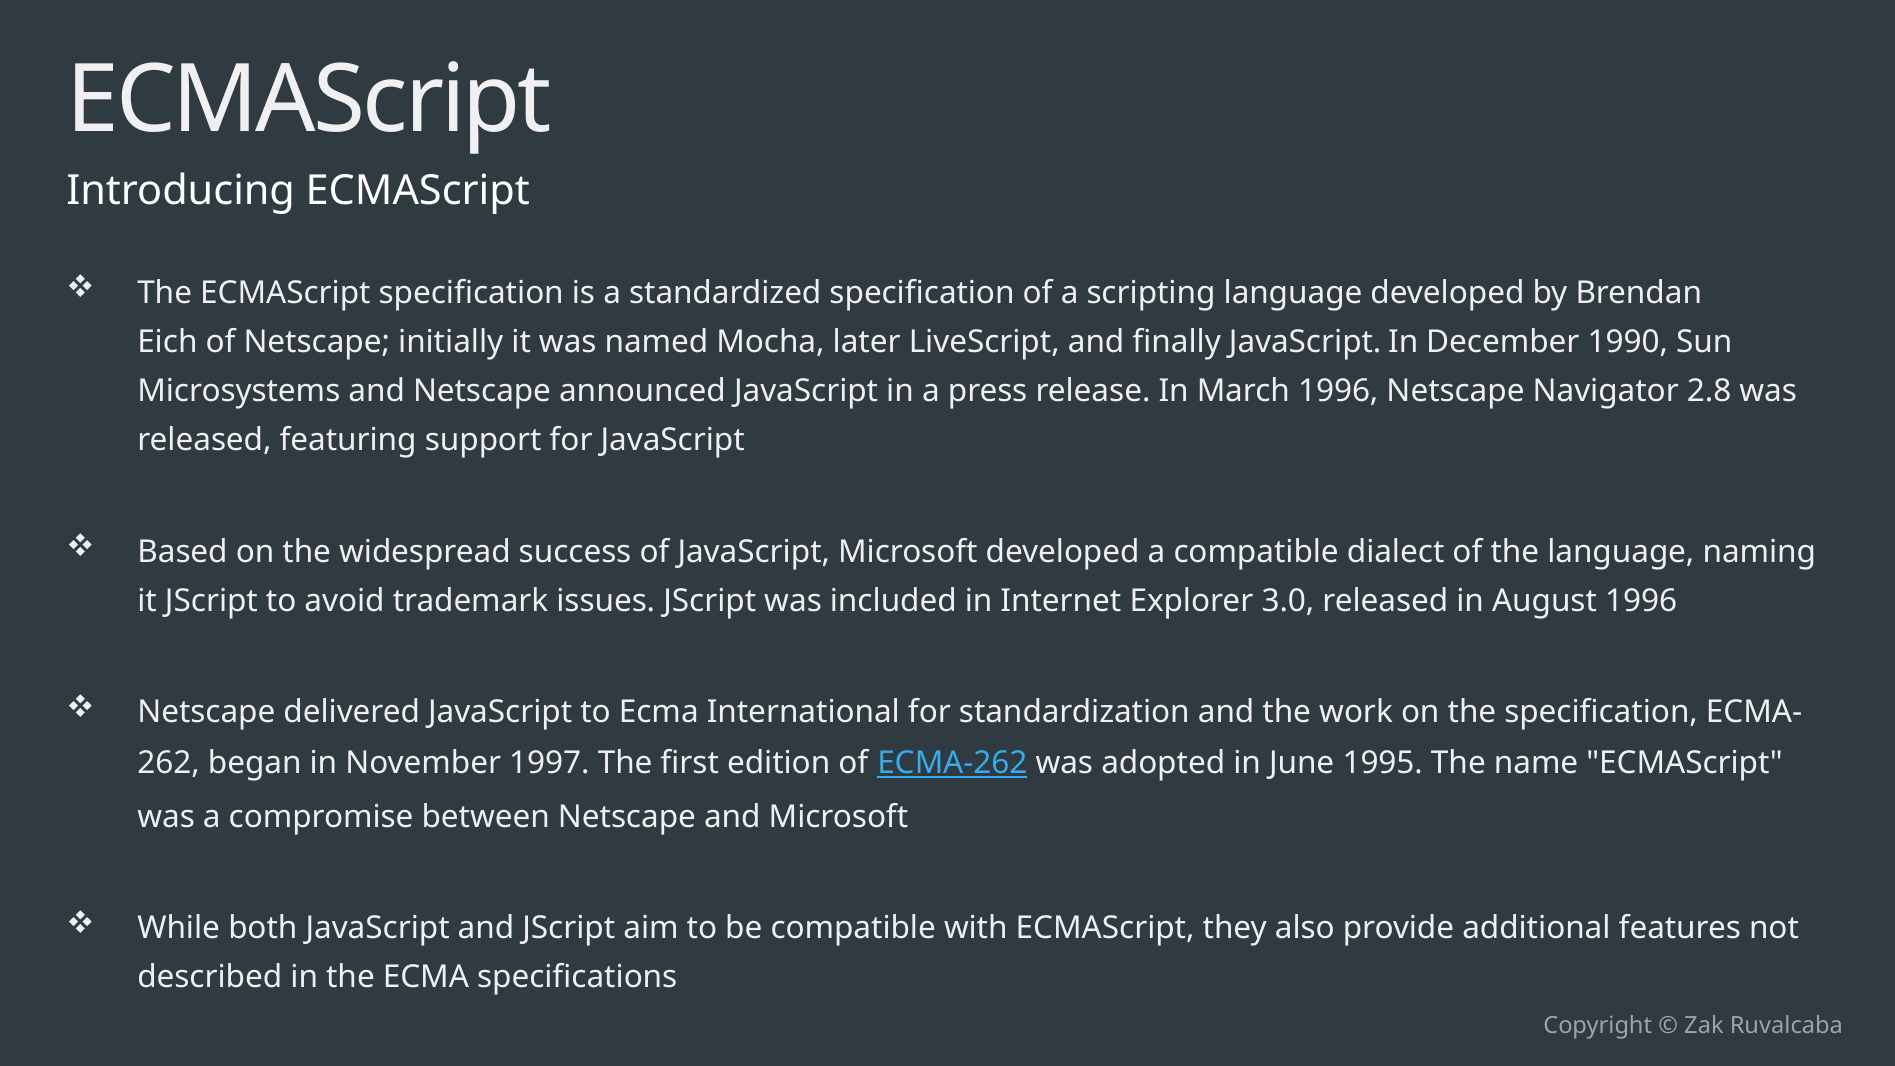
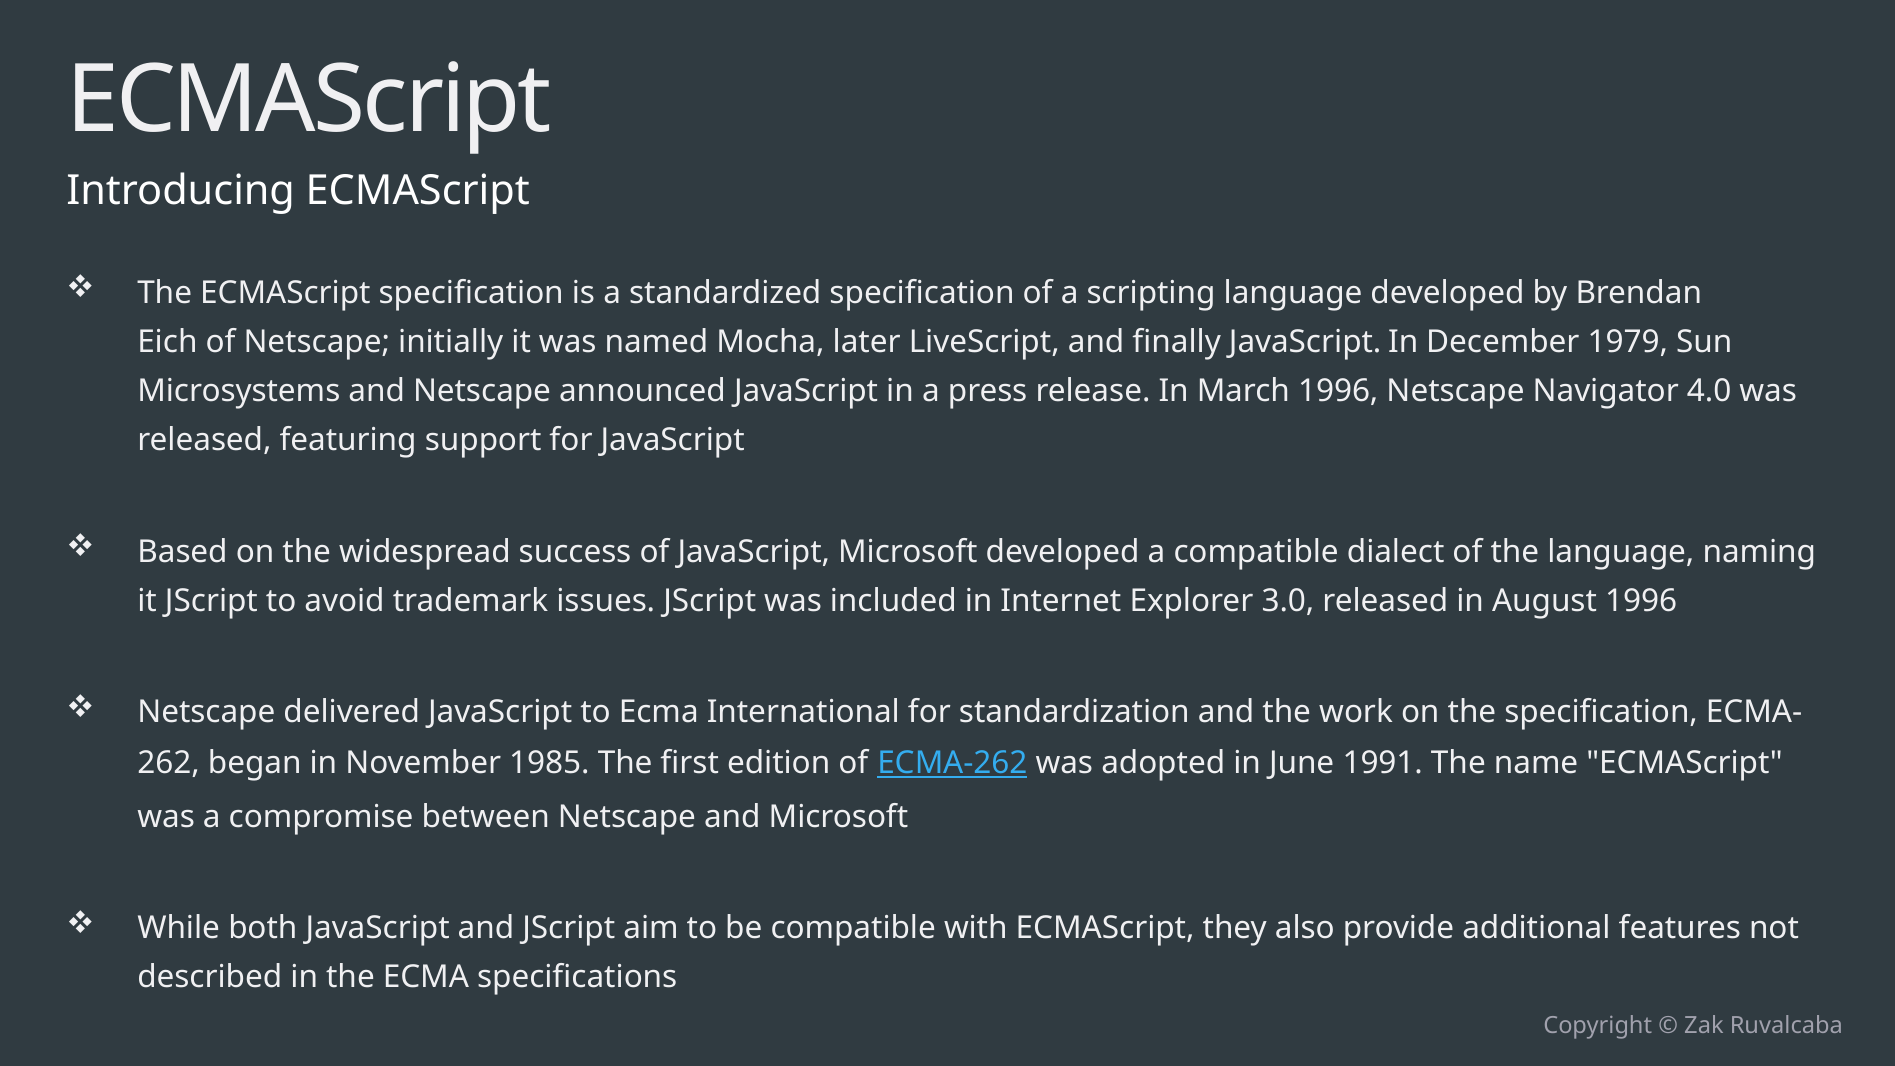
1990: 1990 -> 1979
2.8: 2.8 -> 4.0
1997: 1997 -> 1985
1995: 1995 -> 1991
